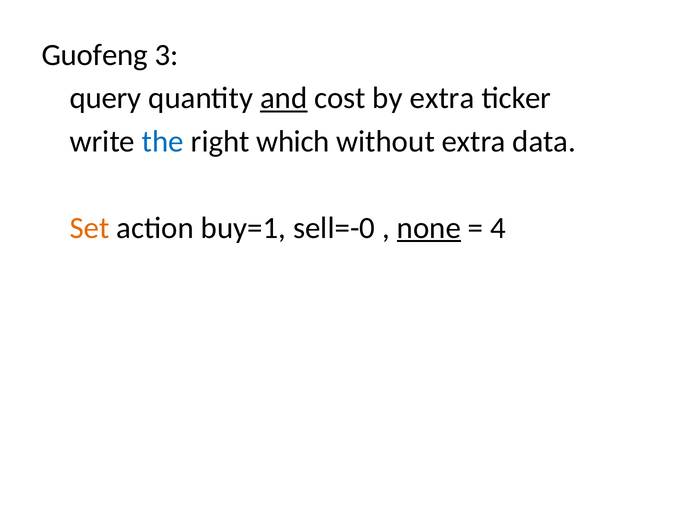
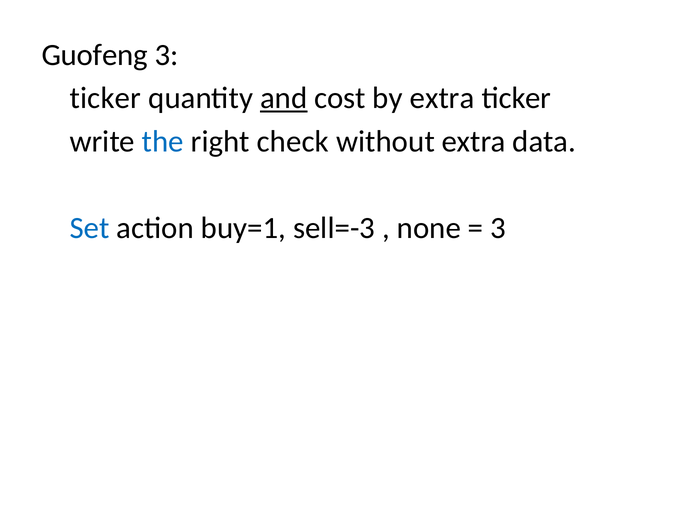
query at (106, 98): query -> ticker
which: which -> check
Set colour: orange -> blue
sell=-0: sell=-0 -> sell=-3
none underline: present -> none
4 at (498, 228): 4 -> 3
